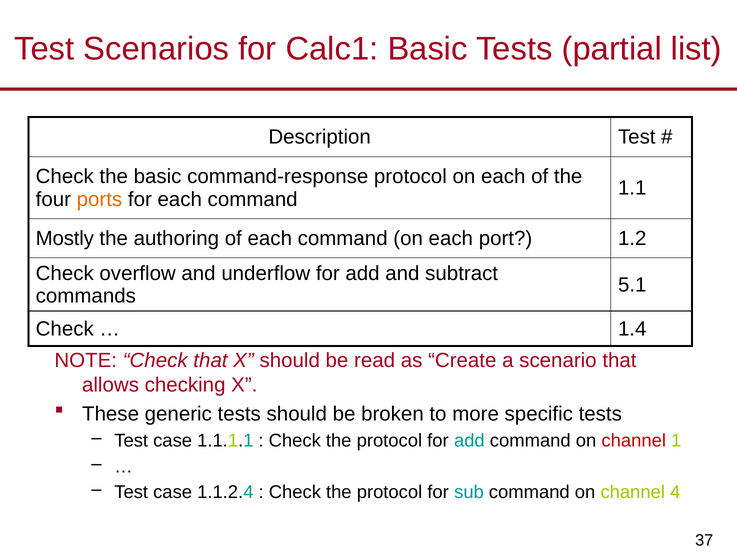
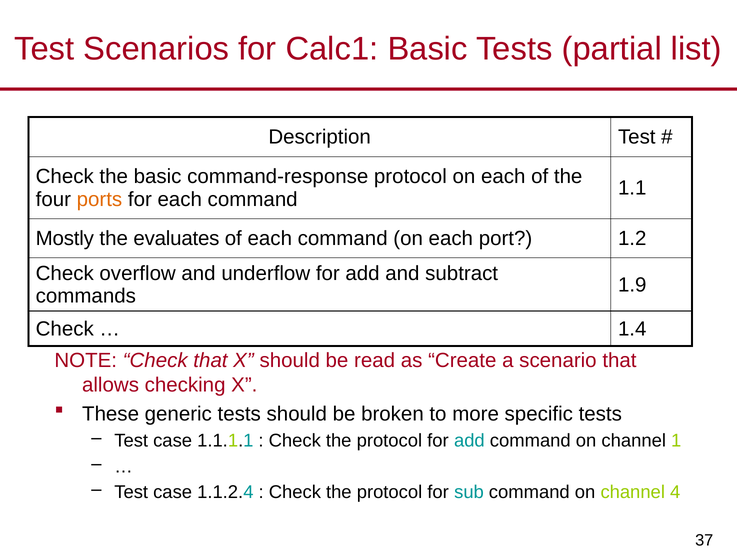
authoring: authoring -> evaluates
5.1: 5.1 -> 1.9
channel at (634, 440) colour: red -> black
